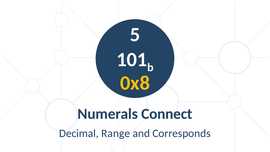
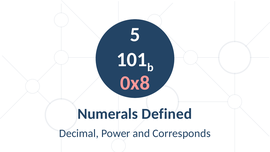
0x8 colour: yellow -> pink
Connect: Connect -> Defined
Range: Range -> Power
